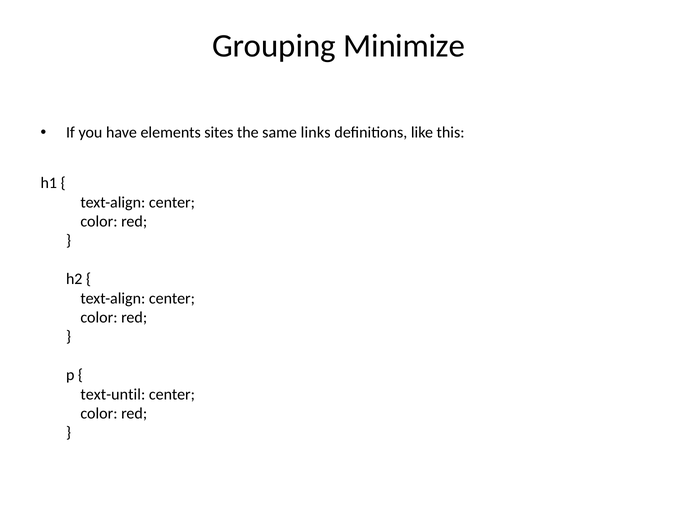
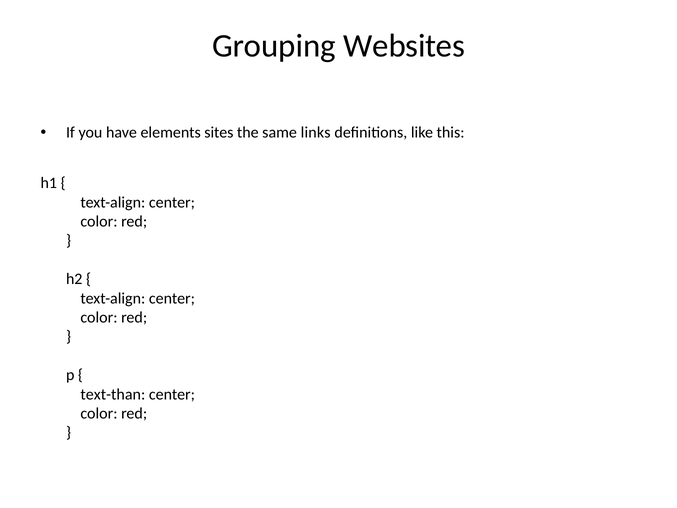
Minimize: Minimize -> Websites
text-until: text-until -> text-than
